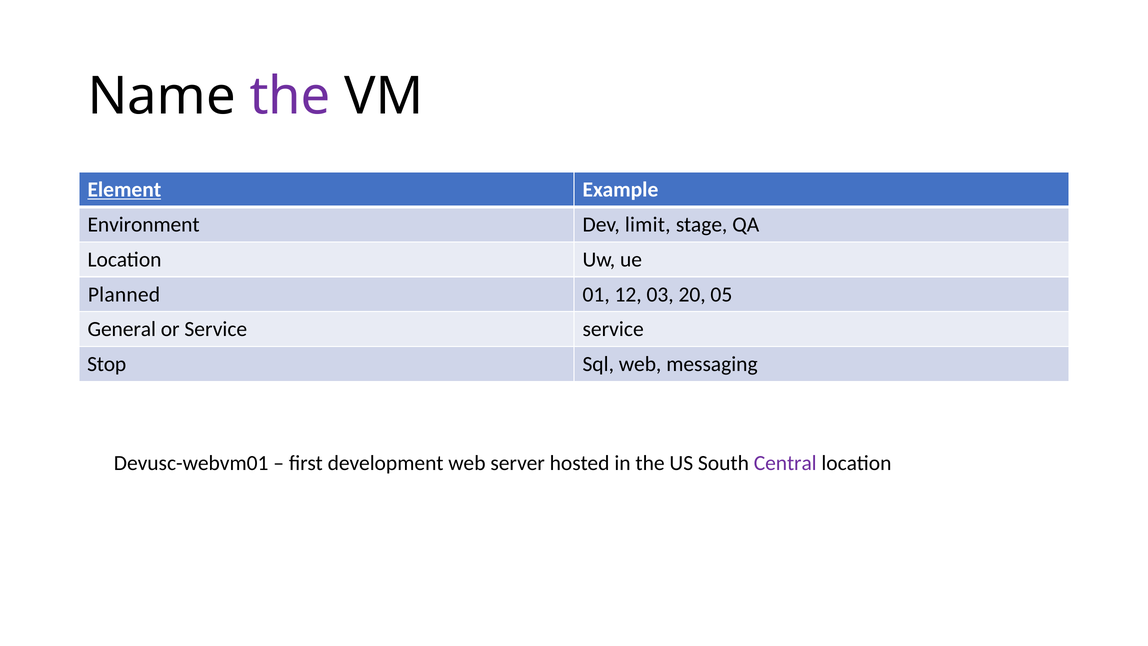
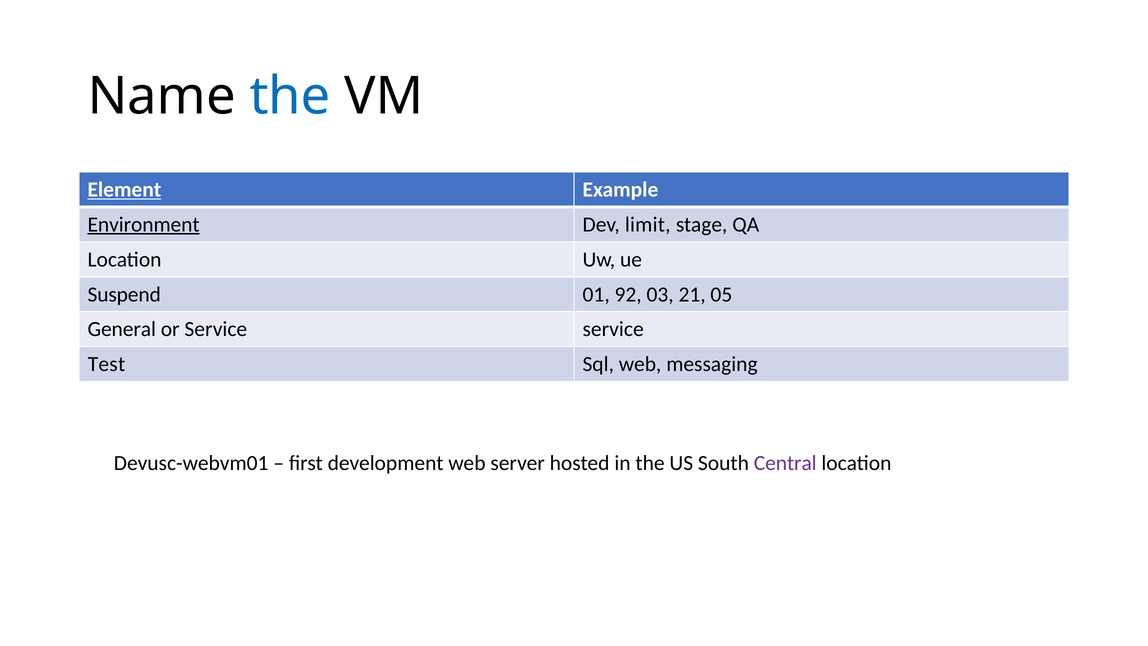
the at (290, 96) colour: purple -> blue
Environment underline: none -> present
Planned: Planned -> Suspend
12: 12 -> 92
20: 20 -> 21
Stop: Stop -> Test
